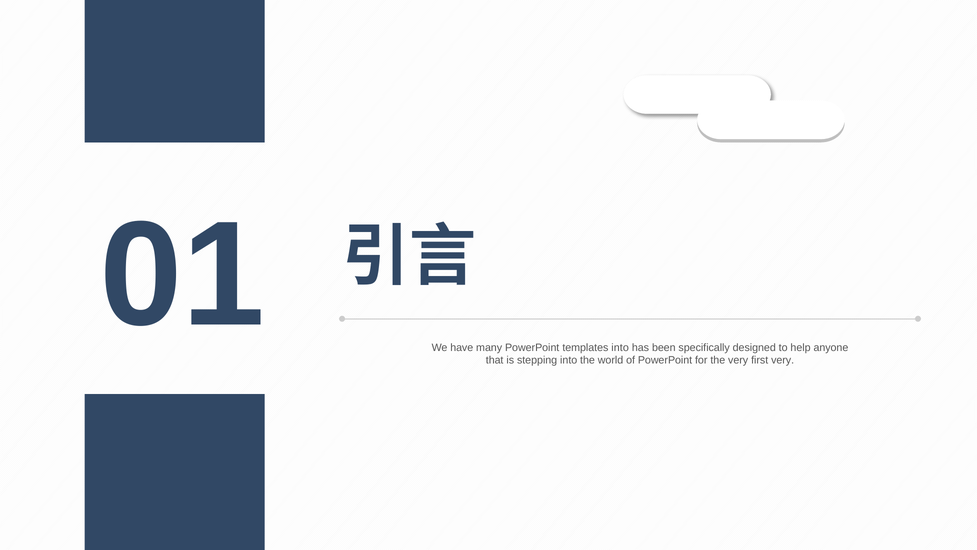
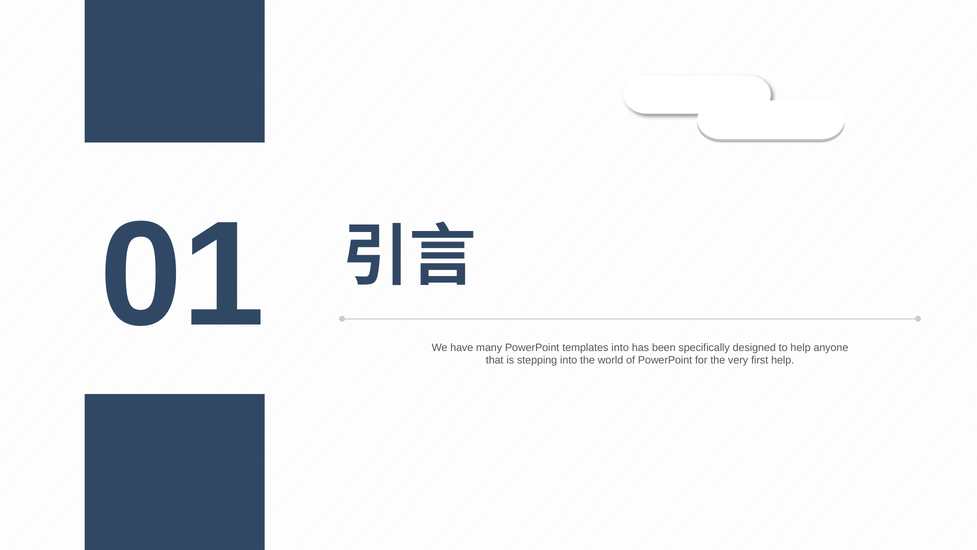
first very: very -> help
